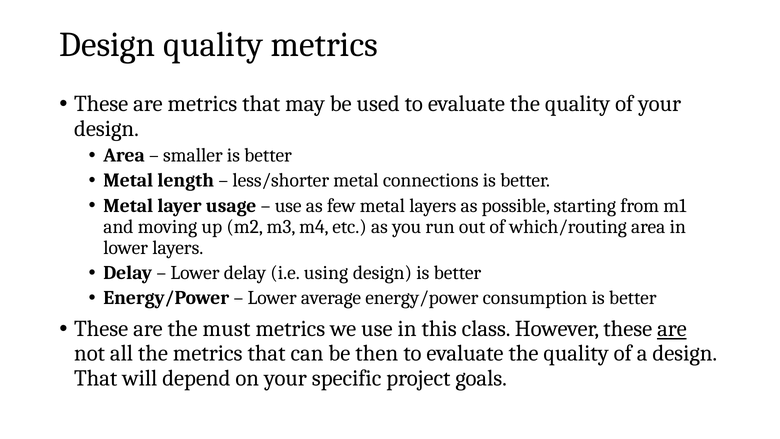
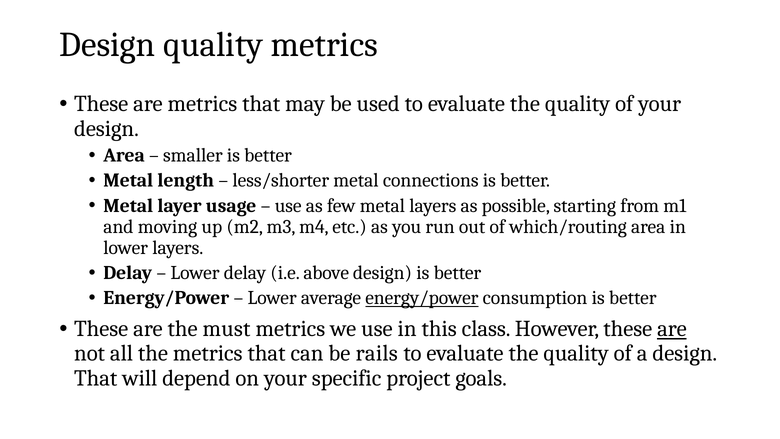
using: using -> above
energy/power at (422, 298) underline: none -> present
then: then -> rails
